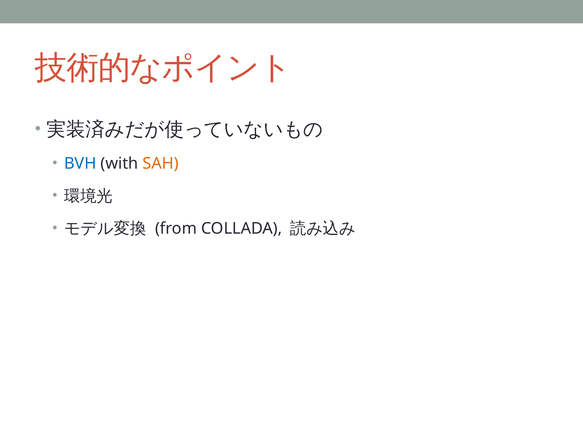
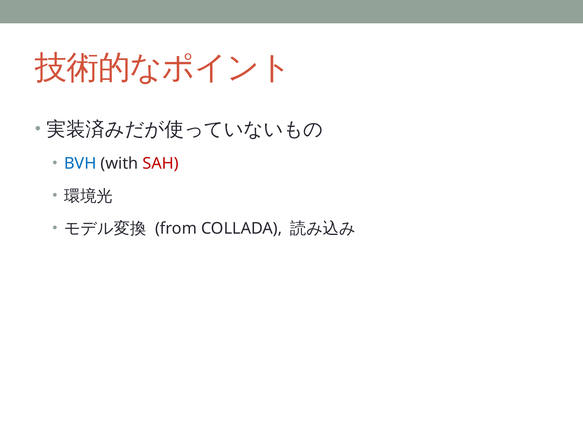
SAH colour: orange -> red
